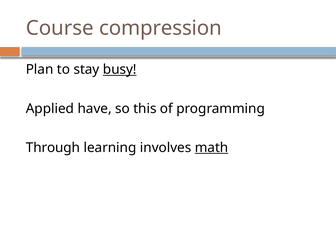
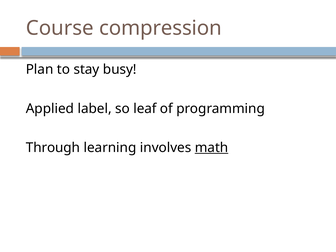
busy underline: present -> none
have: have -> label
this: this -> leaf
